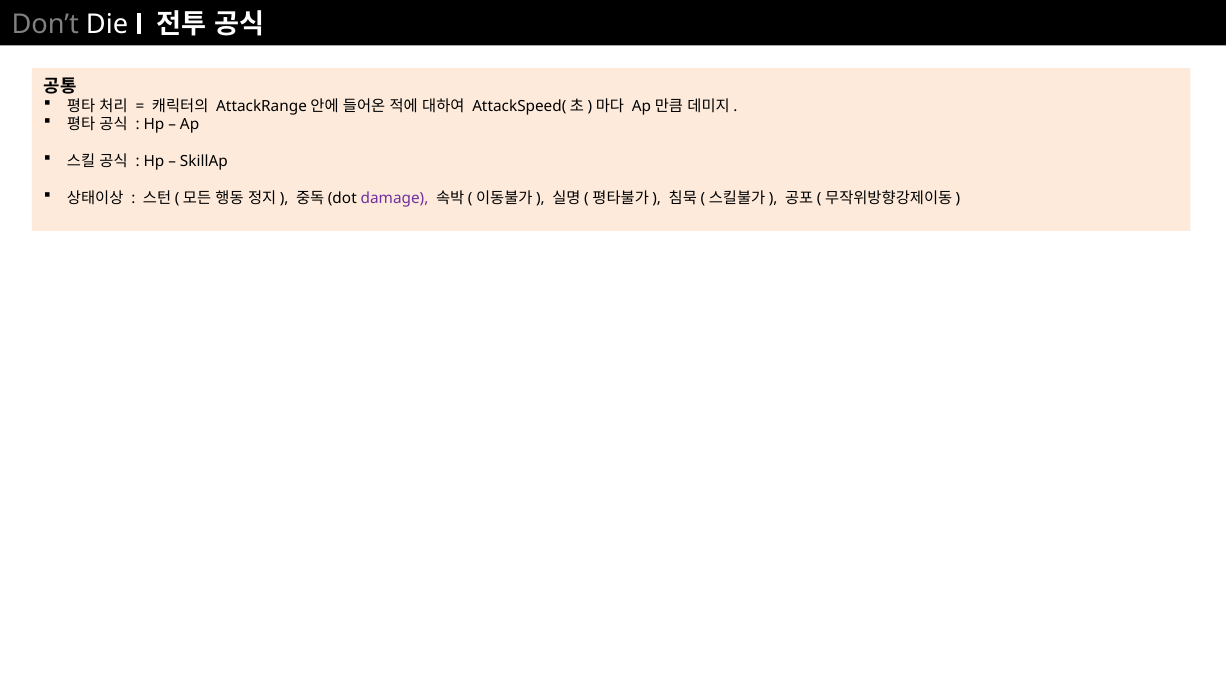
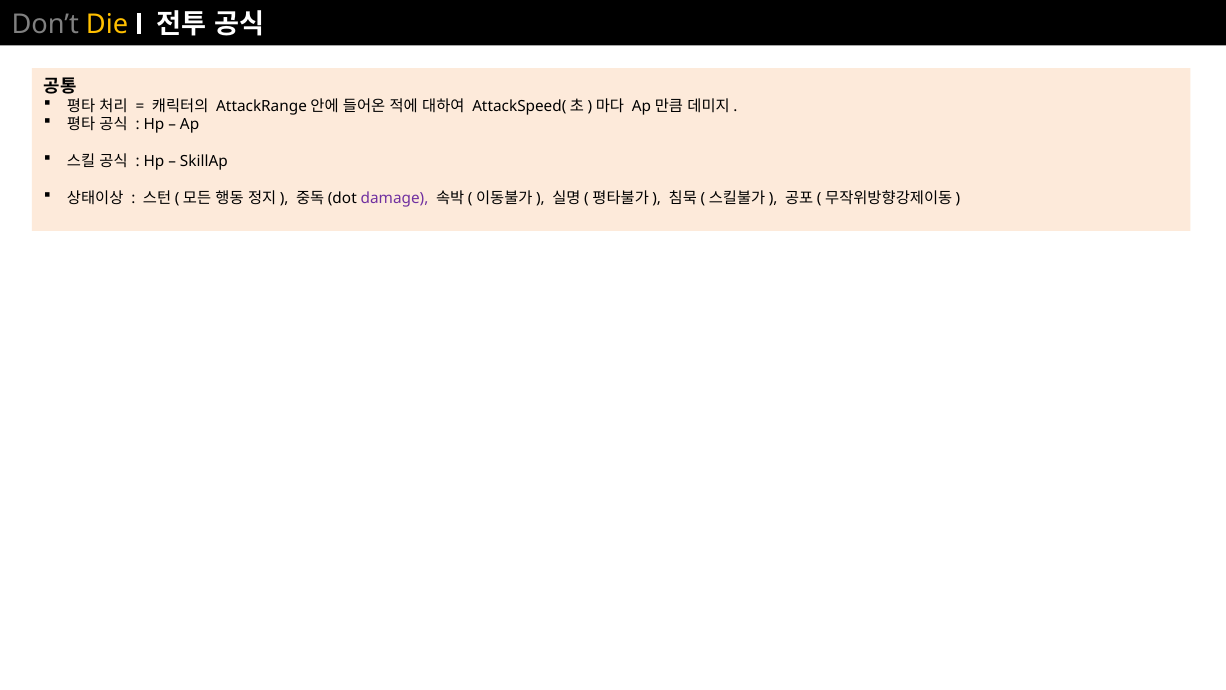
Die colour: white -> yellow
